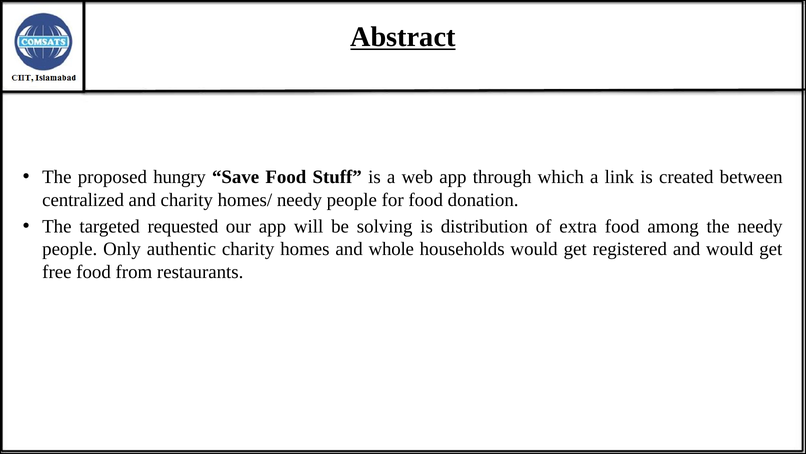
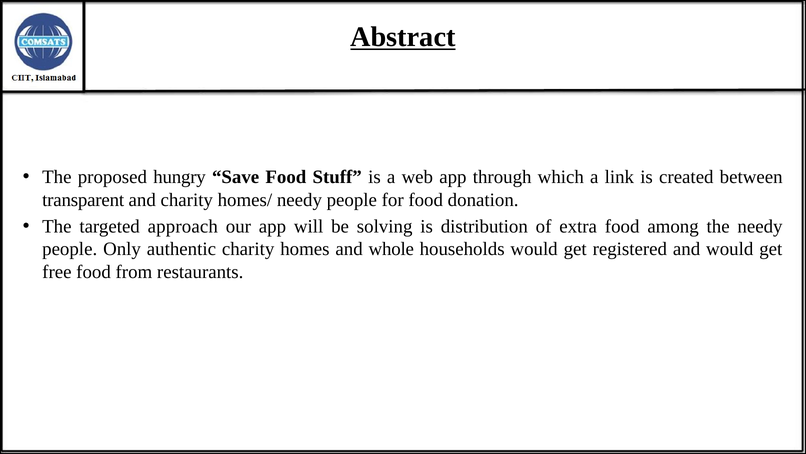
centralized: centralized -> transparent
requested: requested -> approach
